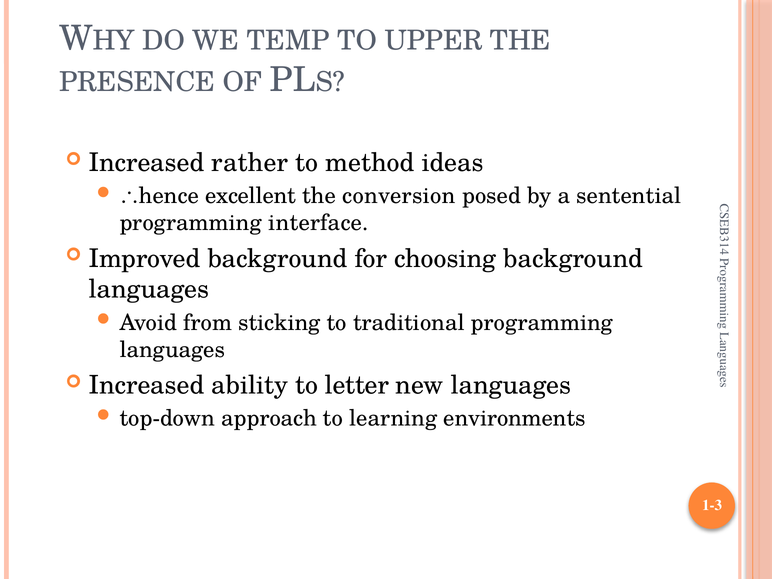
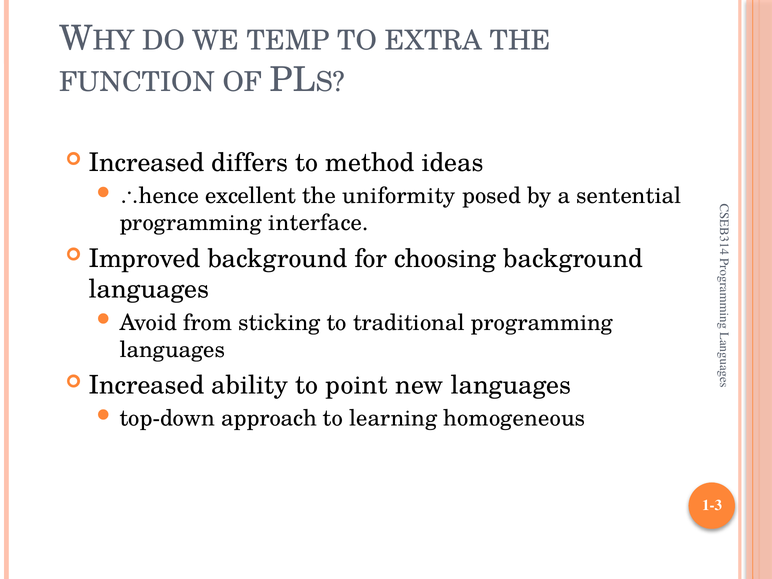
UPPER: UPPER -> EXTRA
PRESENCE: PRESENCE -> FUNCTION
rather: rather -> differs
conversion: conversion -> uniformity
letter: letter -> point
environments: environments -> homogeneous
